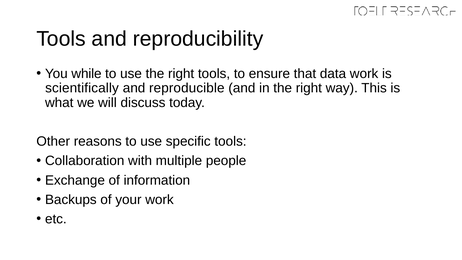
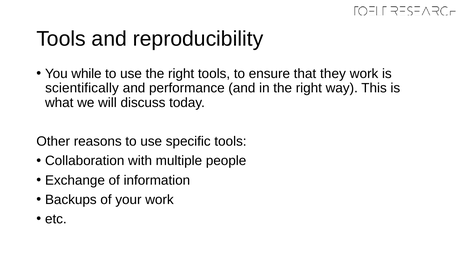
data: data -> they
reproducible: reproducible -> performance
